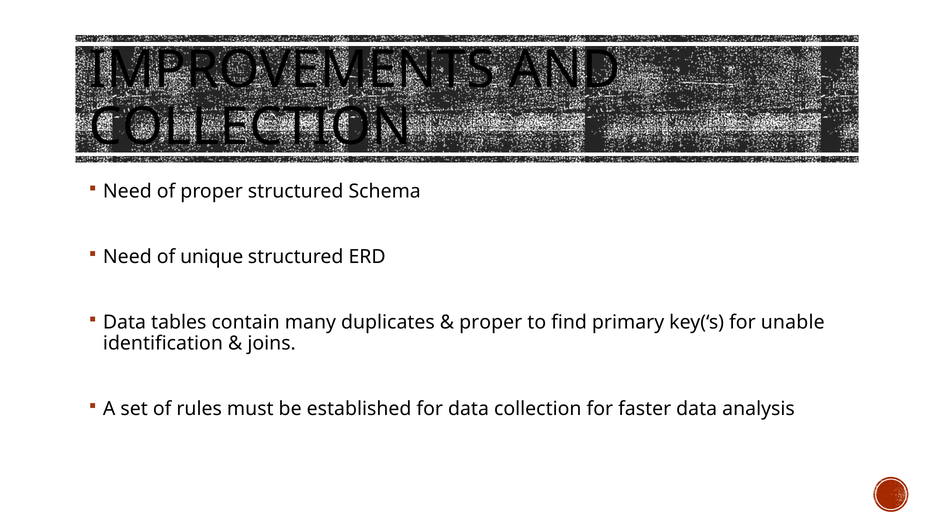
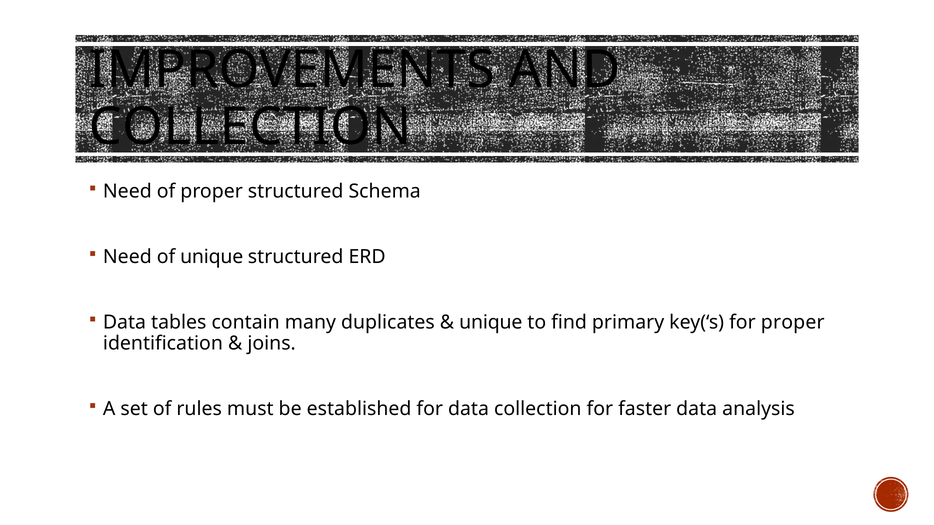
proper at (491, 323): proper -> unique
for unable: unable -> proper
